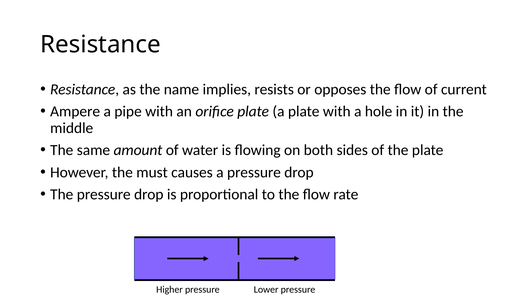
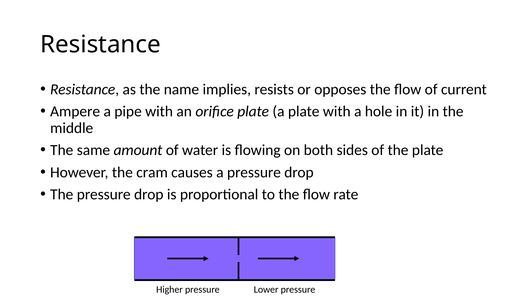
must: must -> cram
